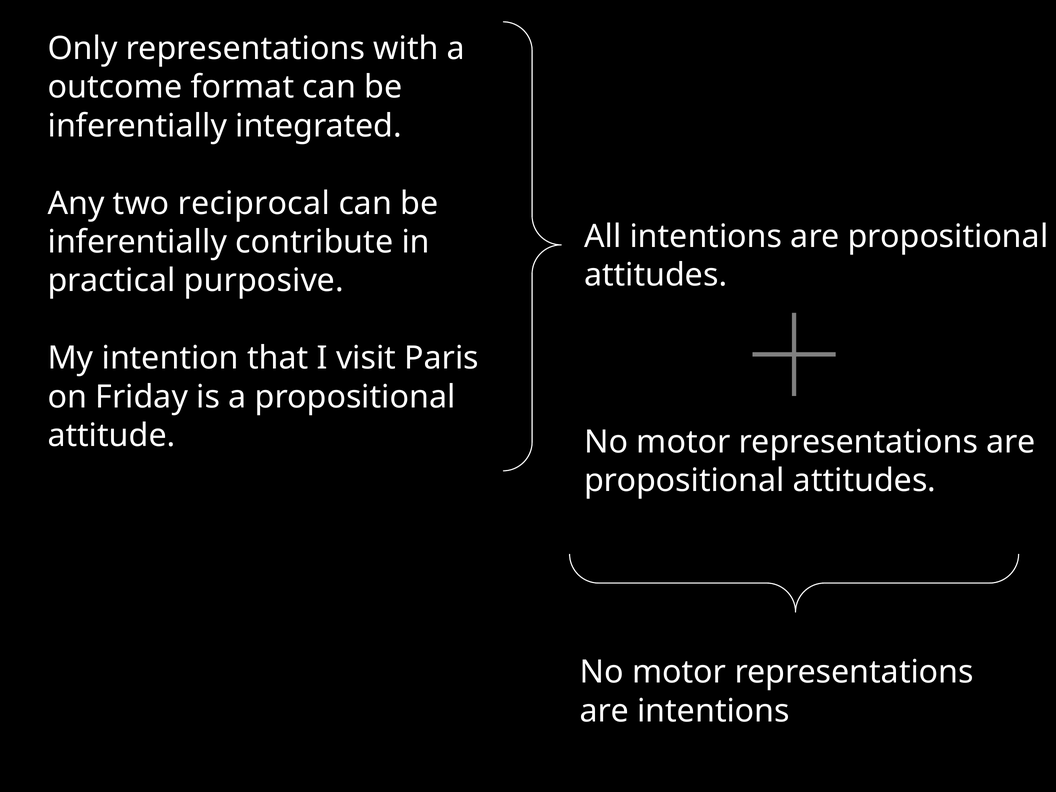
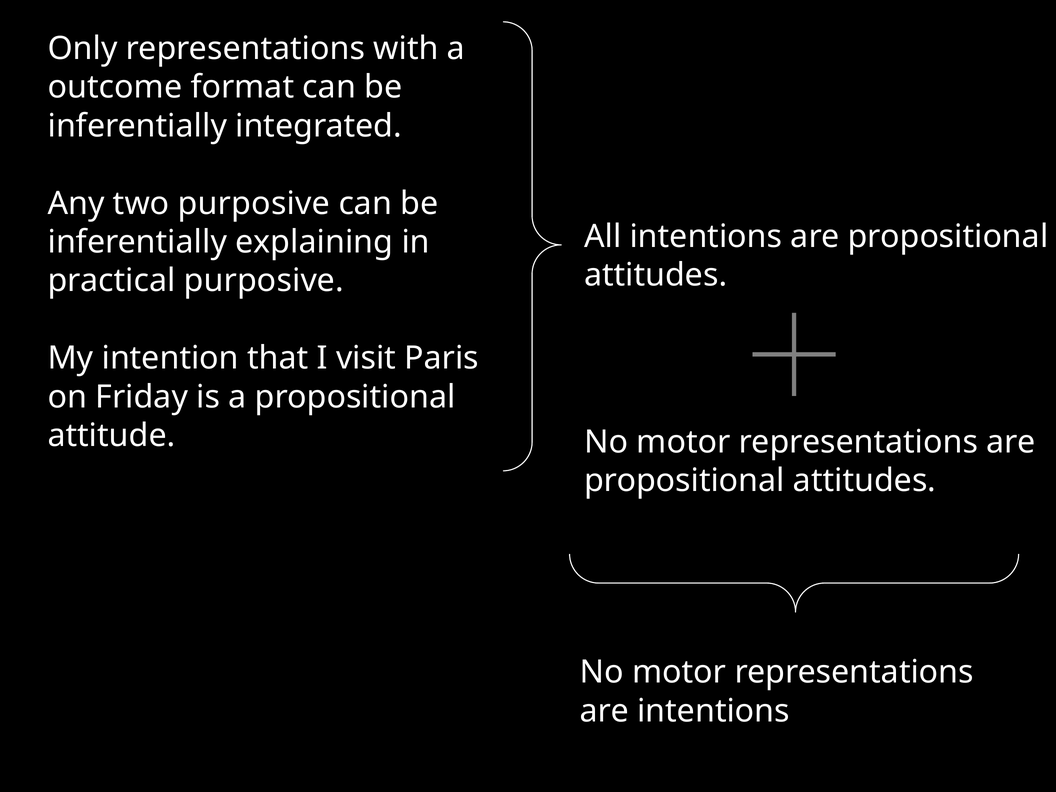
two reciprocal: reciprocal -> purposive
contribute: contribute -> explaining
